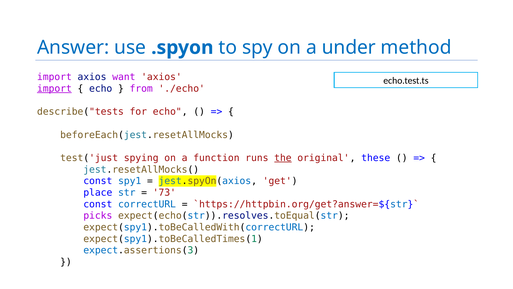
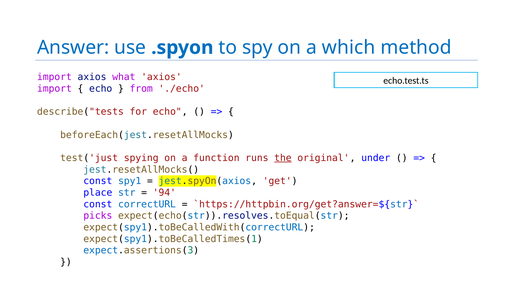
under: under -> which
want: want -> what
import at (54, 88) underline: present -> none
these: these -> under
73: 73 -> 94
